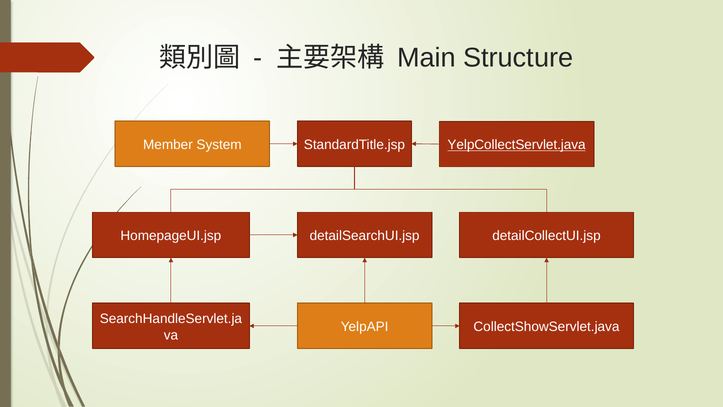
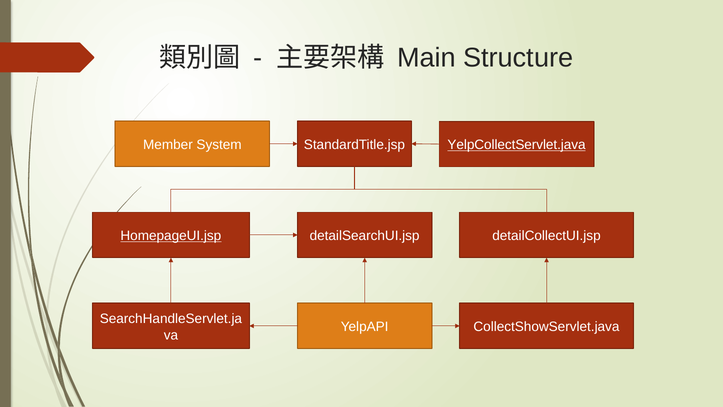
HomepageUI.jsp underline: none -> present
